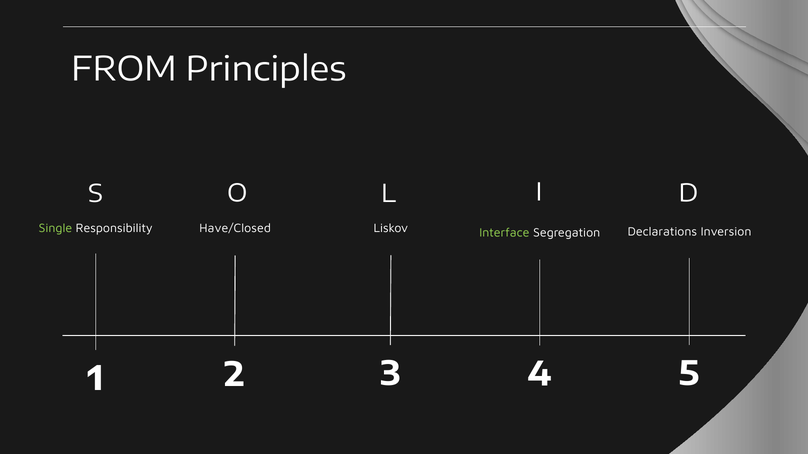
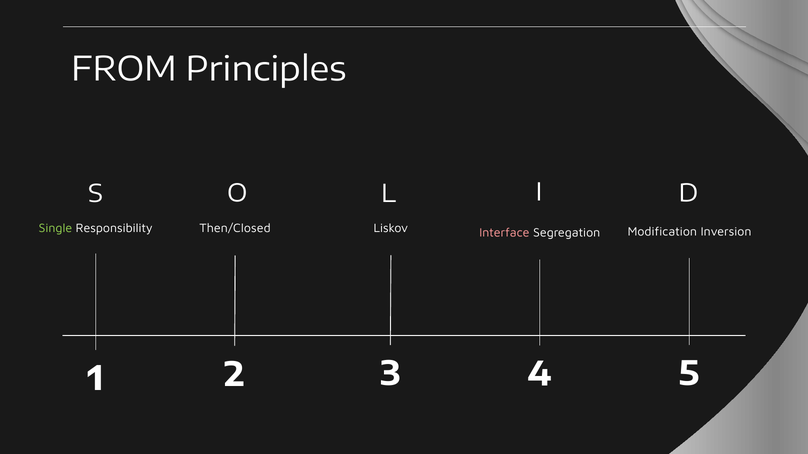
Have/Closed: Have/Closed -> Then/Closed
Interface colour: light green -> pink
Declarations: Declarations -> Modification
